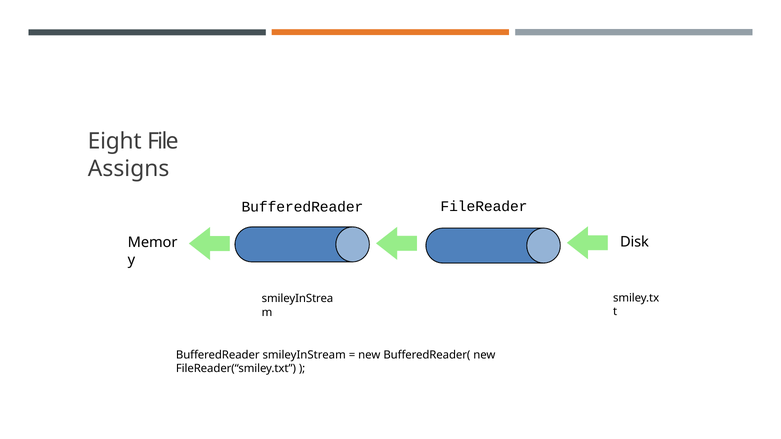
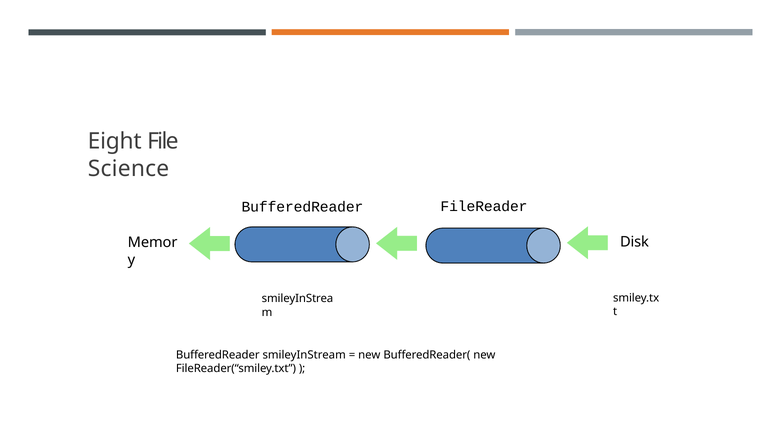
Assigns: Assigns -> Science
